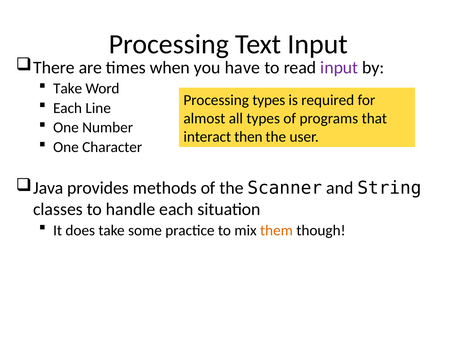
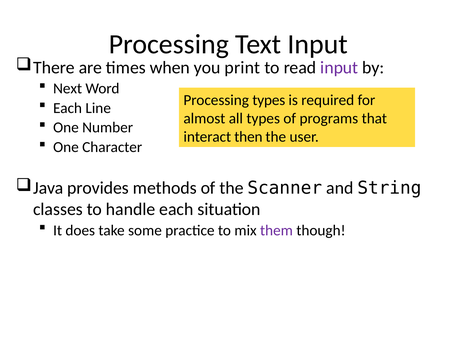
have: have -> print
Take at (68, 88): Take -> Next
them colour: orange -> purple
